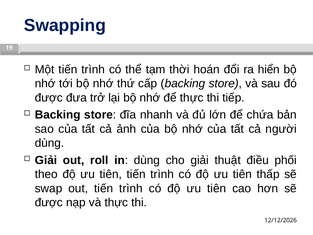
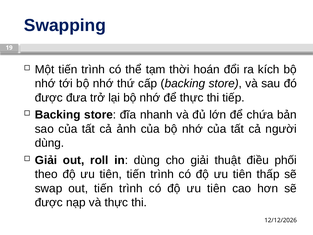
hiển: hiển -> kích
